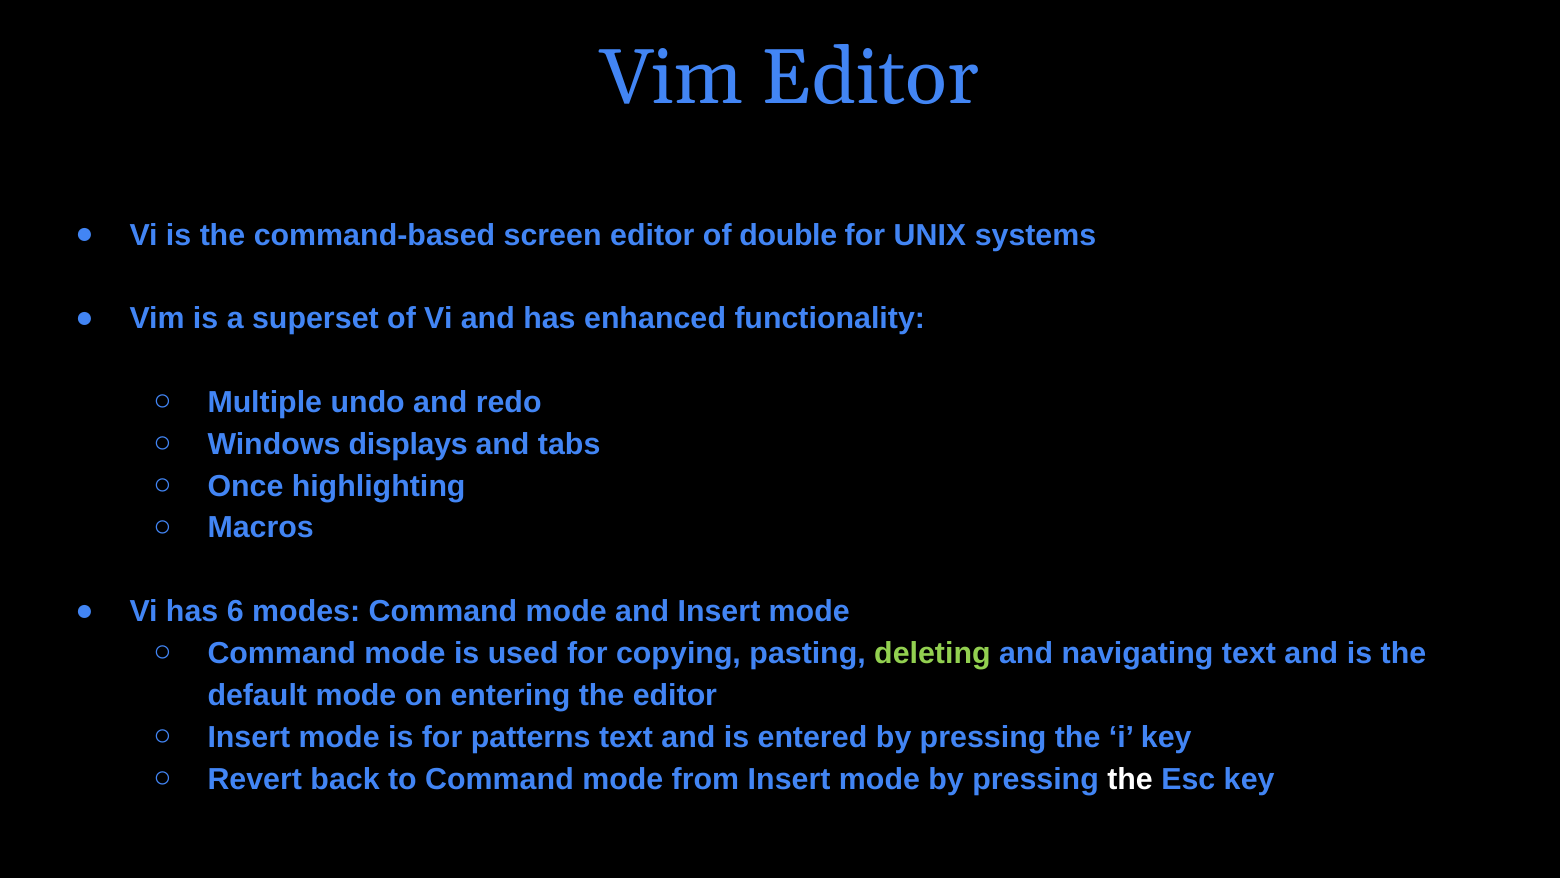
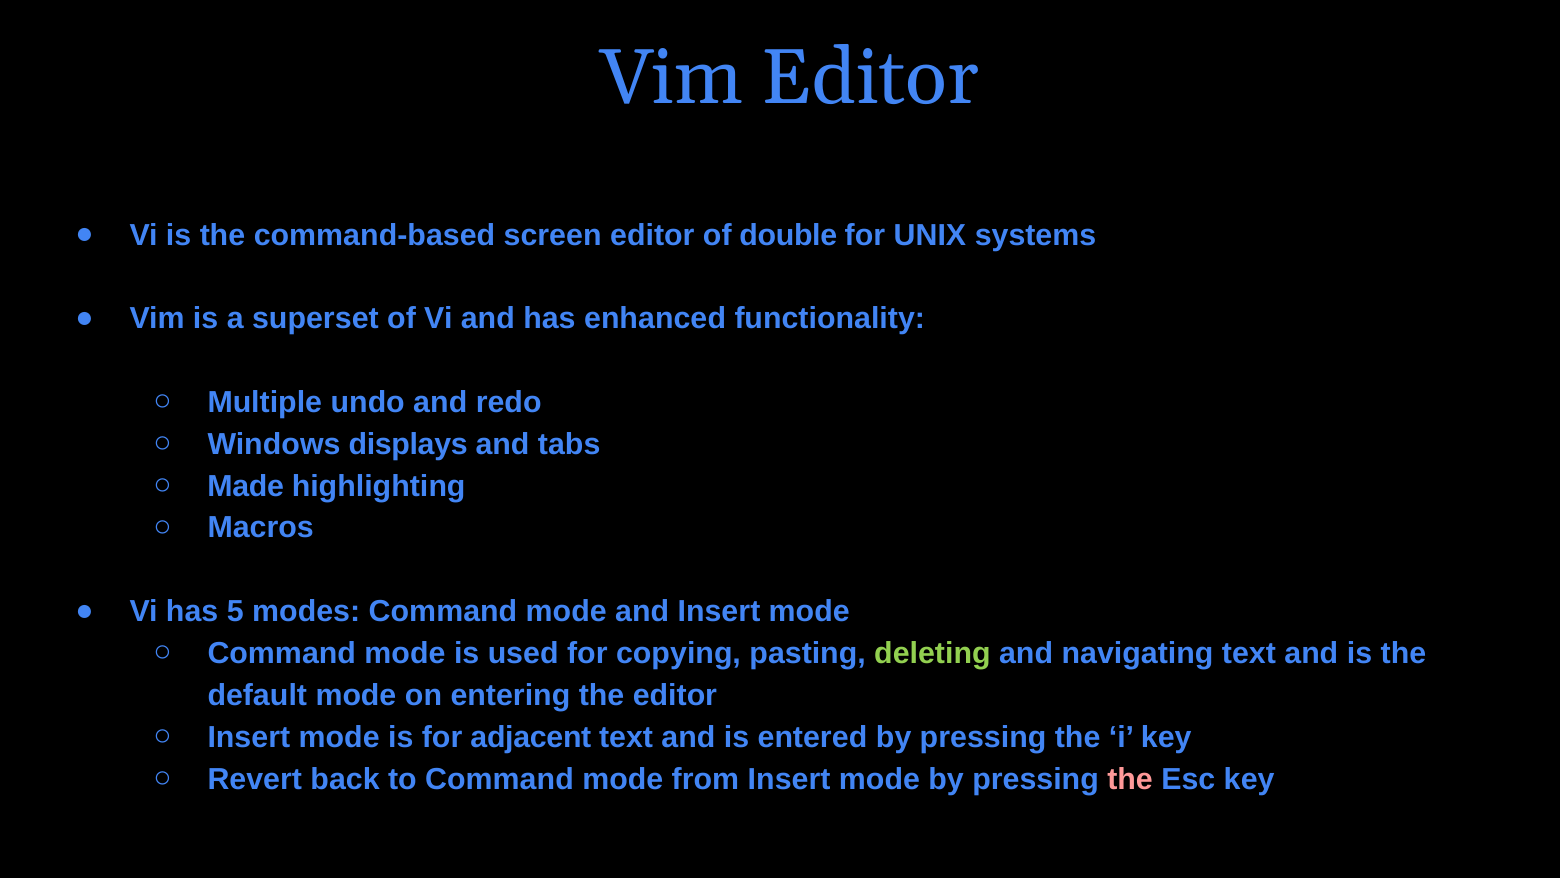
Once: Once -> Made
6: 6 -> 5
patterns: patterns -> adjacent
the at (1130, 779) colour: white -> pink
